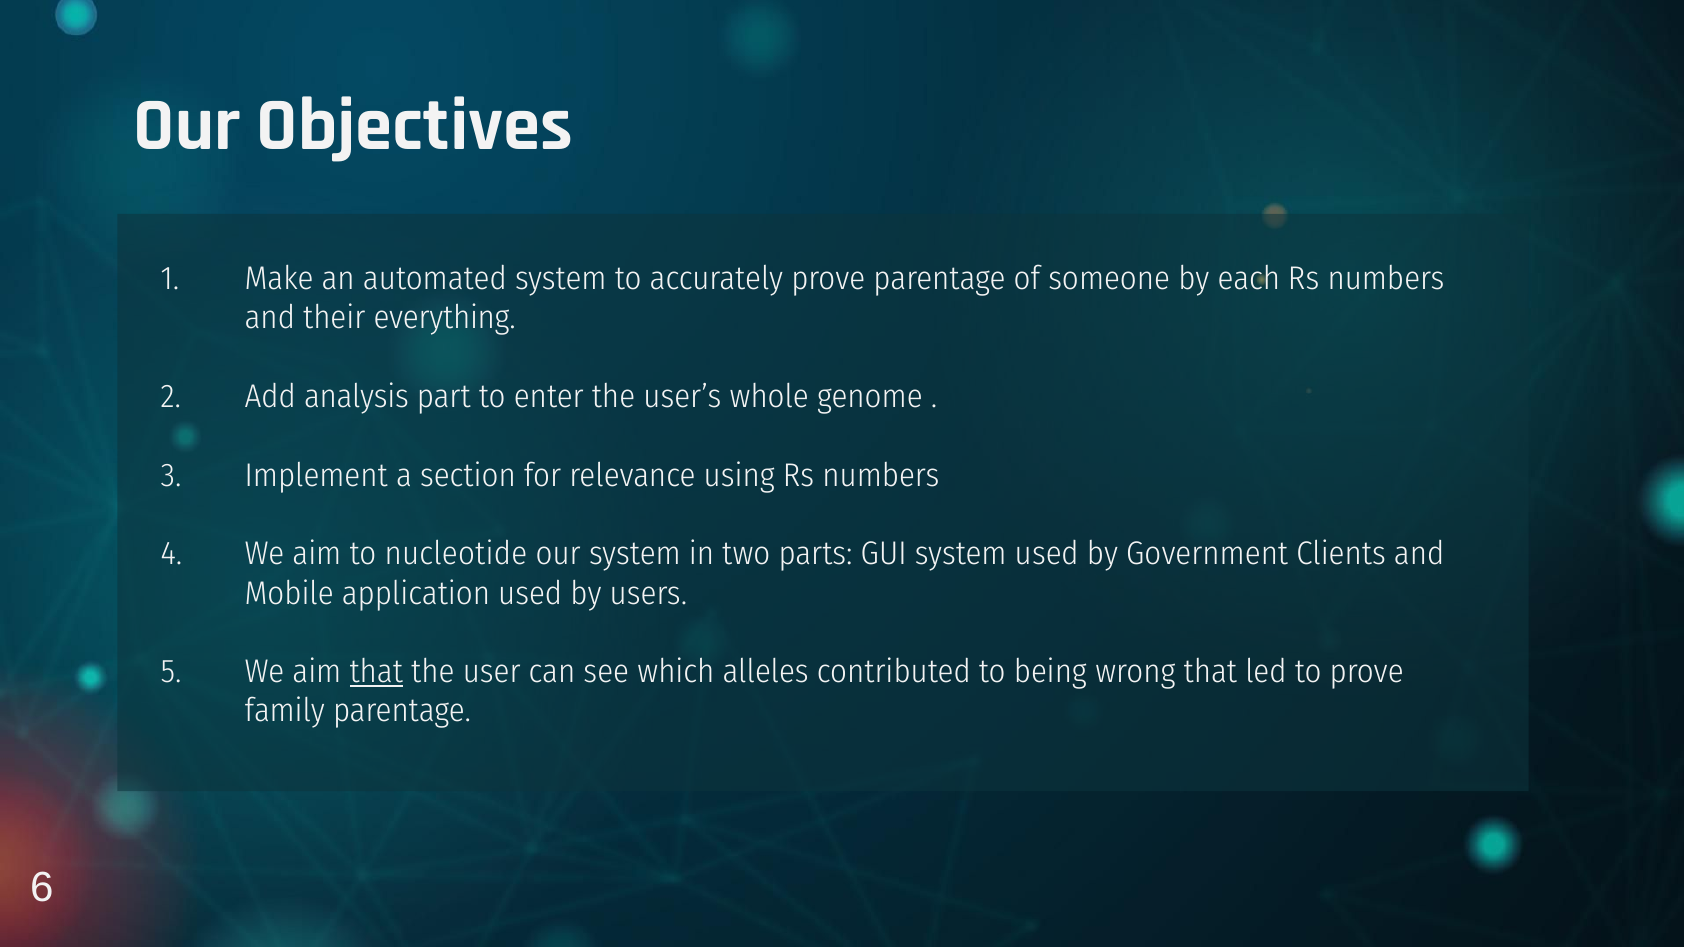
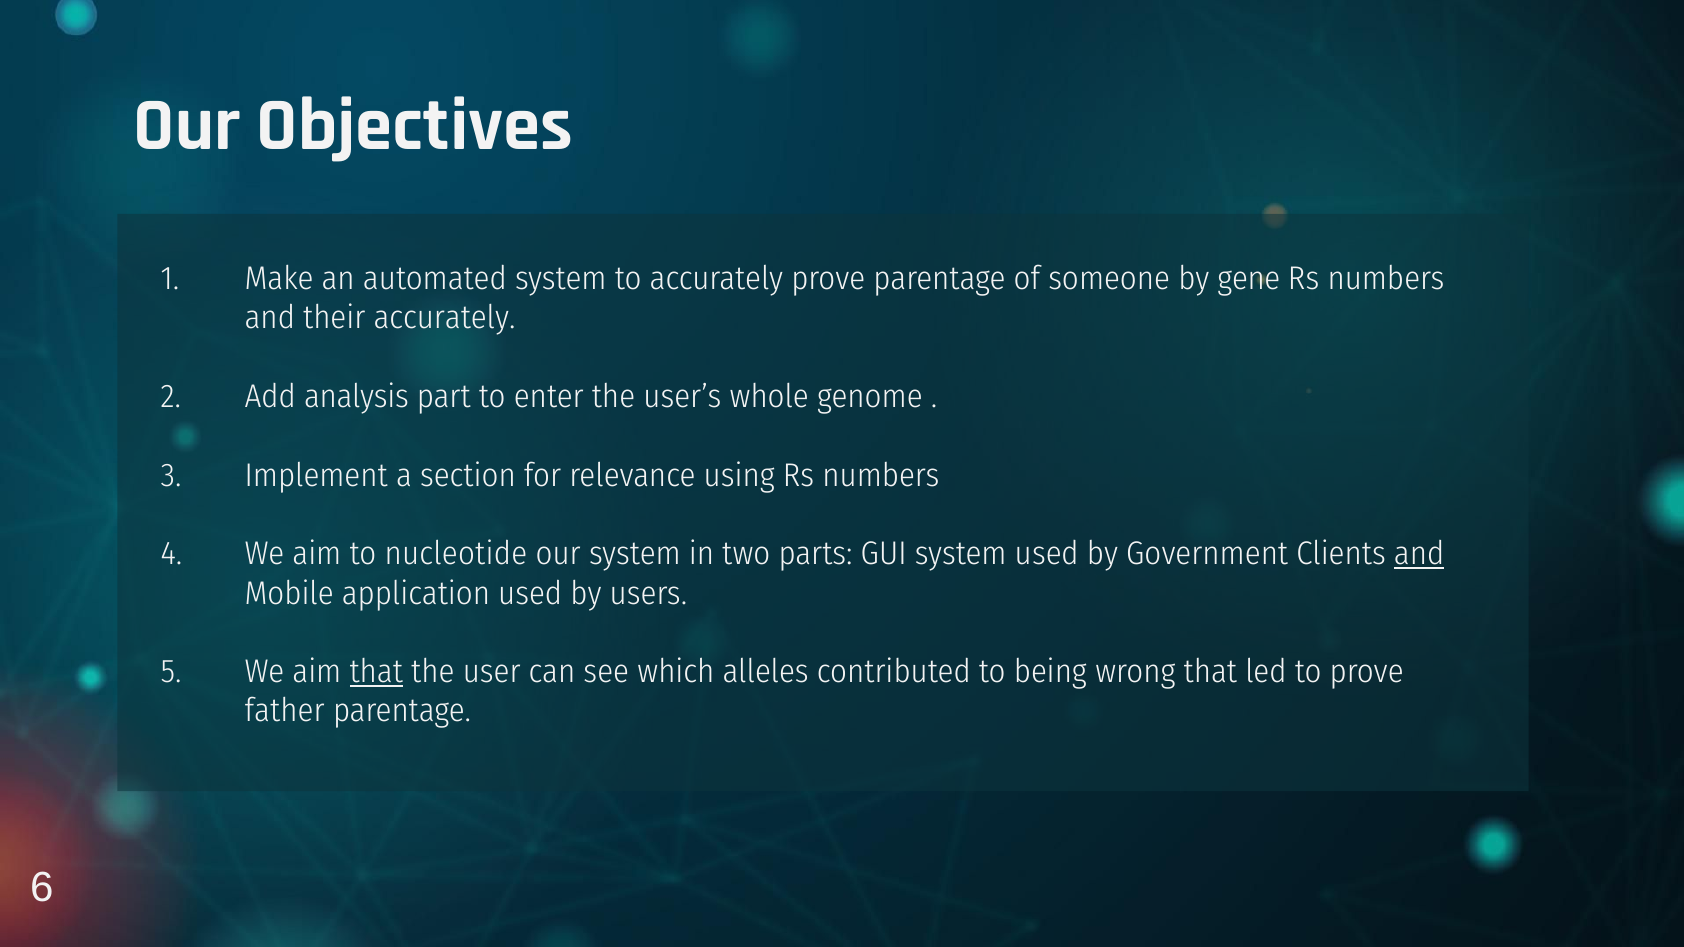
each: each -> gene
their everything: everything -> accurately
and at (1419, 554) underline: none -> present
family: family -> father
